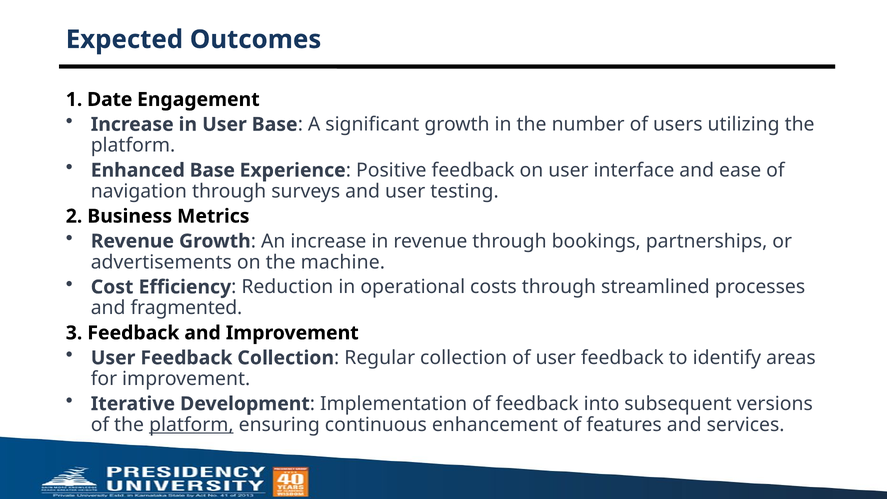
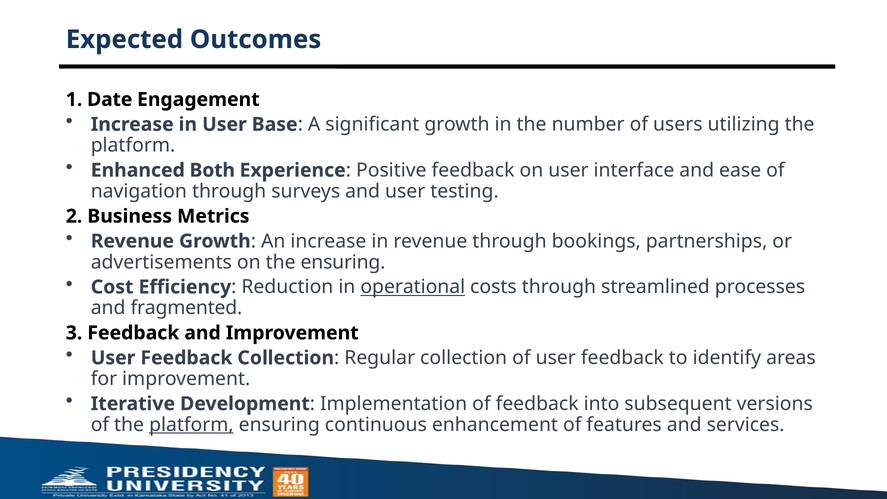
Enhanced Base: Base -> Both
the machine: machine -> ensuring
operational underline: none -> present
